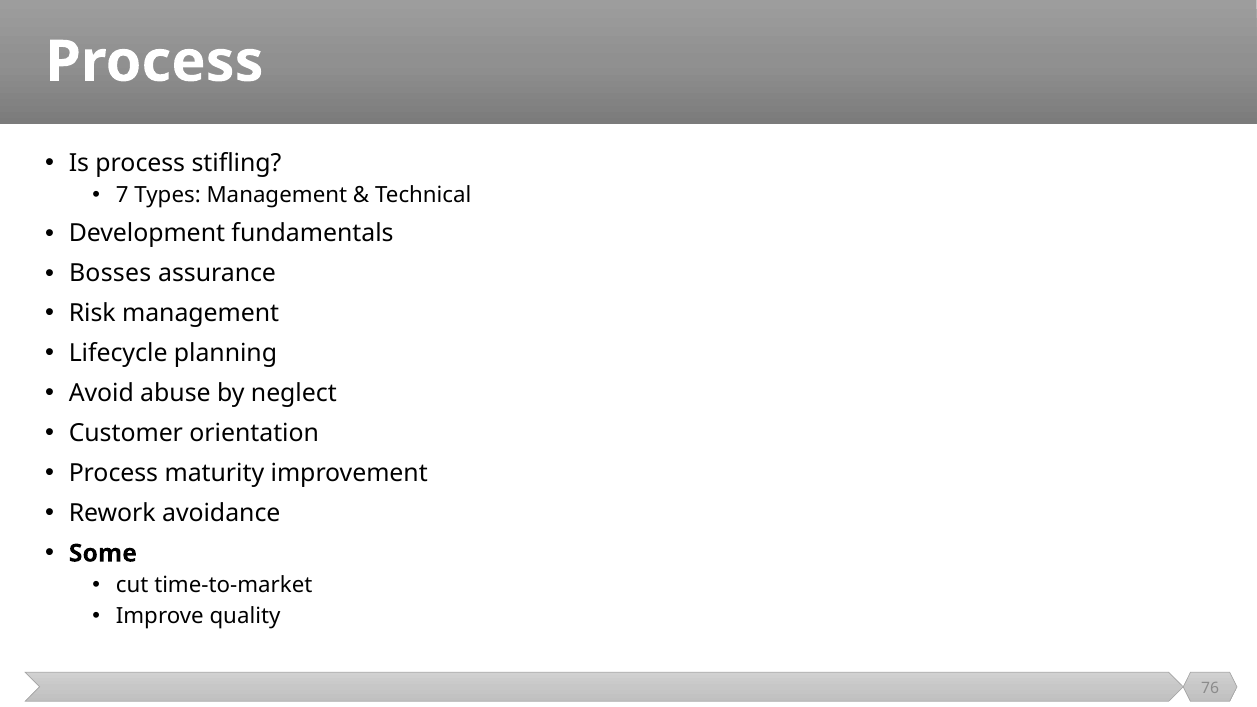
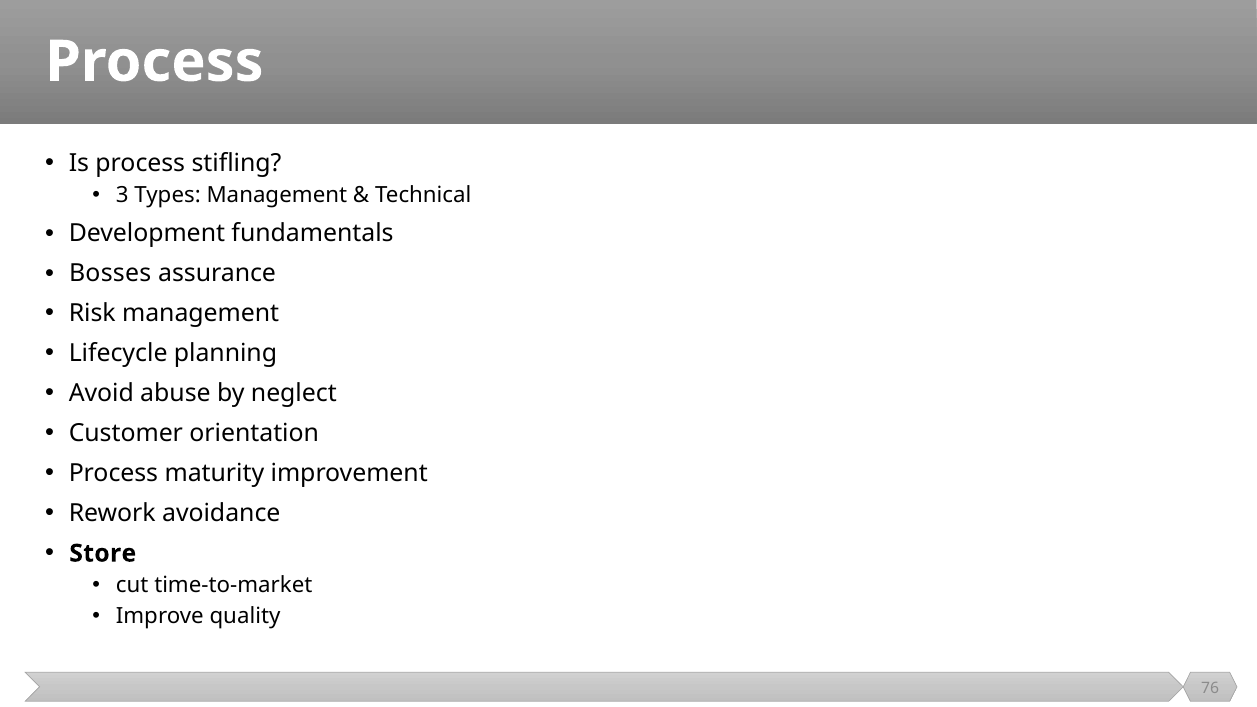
7: 7 -> 3
Some: Some -> Store
